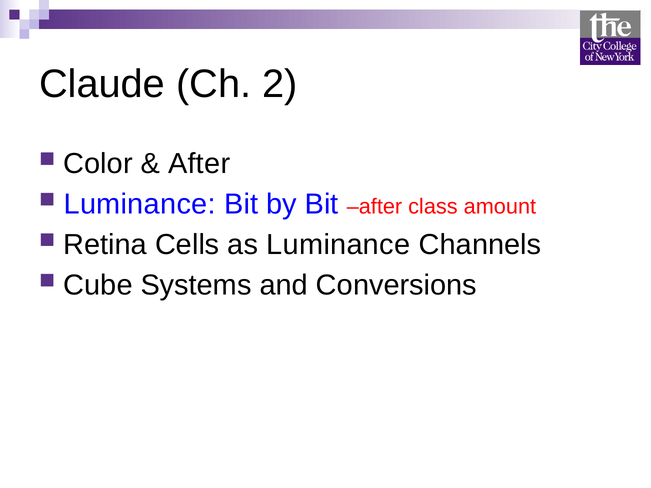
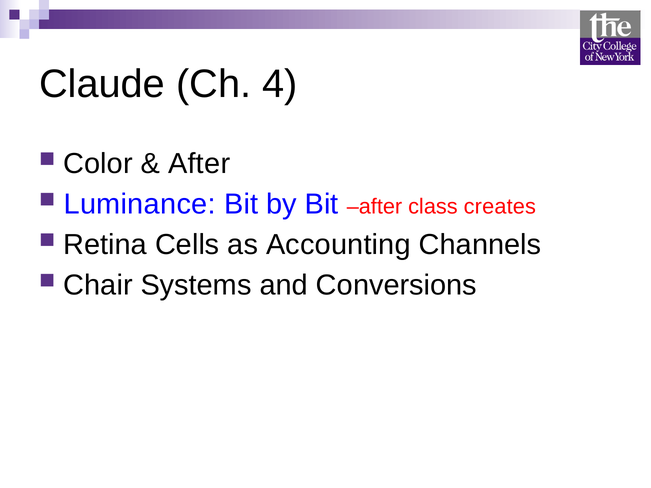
2: 2 -> 4
amount: amount -> creates
as Luminance: Luminance -> Accounting
Cube: Cube -> Chair
